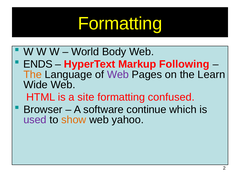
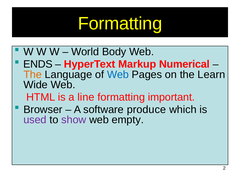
Following: Following -> Numerical
Web at (118, 74) colour: purple -> blue
site: site -> line
confused: confused -> important
continue: continue -> produce
show colour: orange -> purple
yahoo: yahoo -> empty
